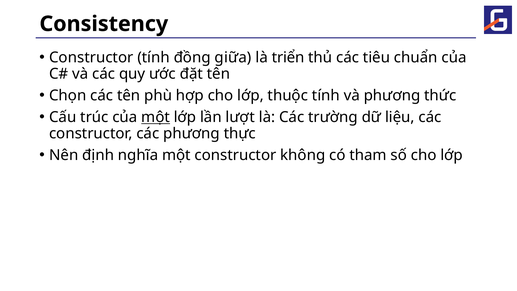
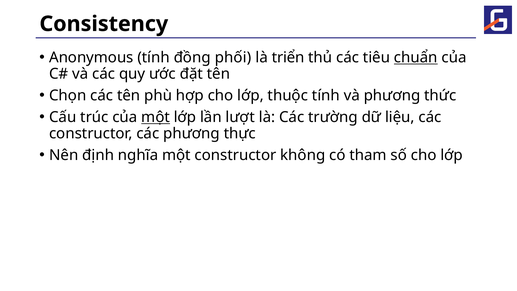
Constructor at (91, 57): Constructor -> Anonymous
giữa: giữa -> phối
chuẩn underline: none -> present
